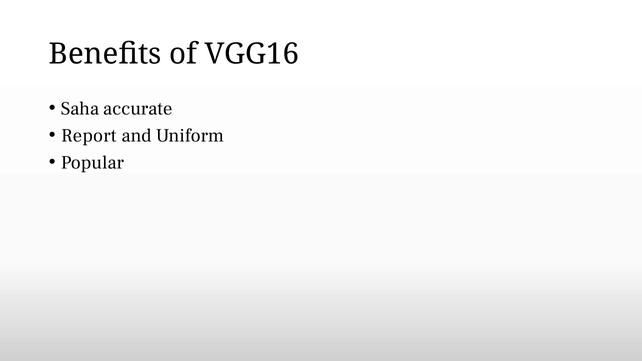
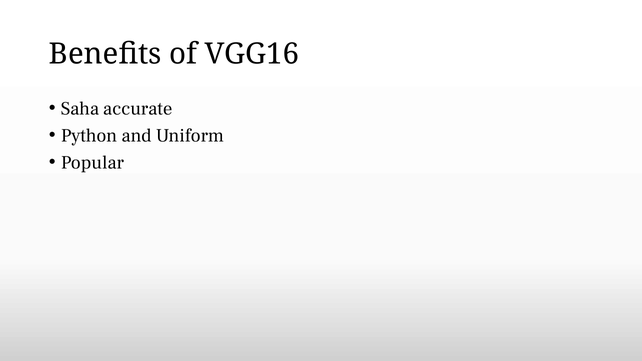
Report: Report -> Python
